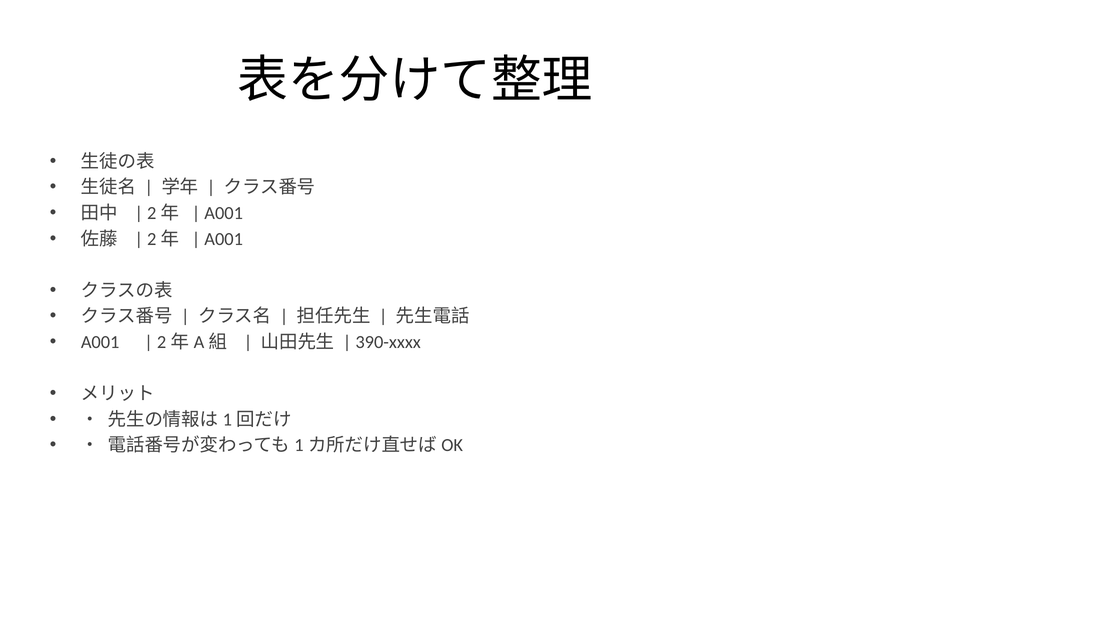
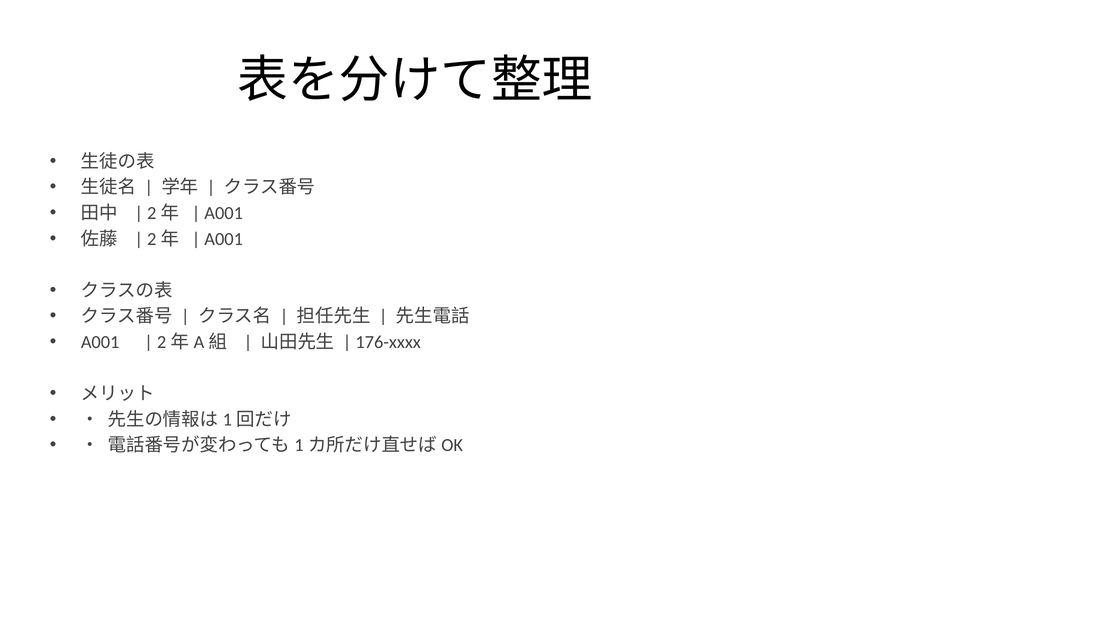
390-xxxx: 390-xxxx -> 176-xxxx
